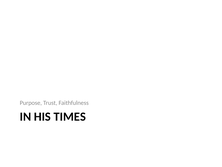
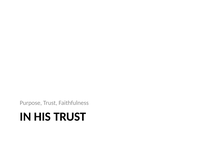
HIS TIMES: TIMES -> TRUST
